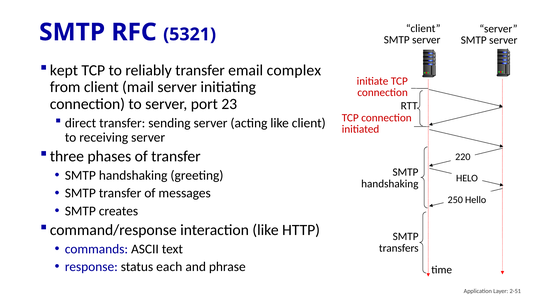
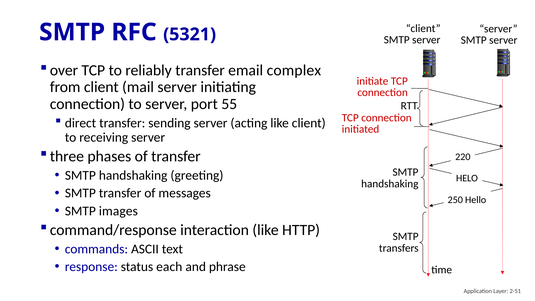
kept: kept -> over
23: 23 -> 55
creates: creates -> images
